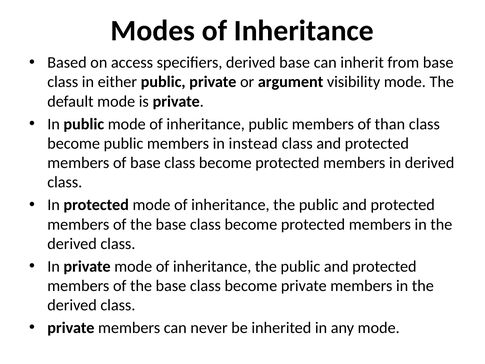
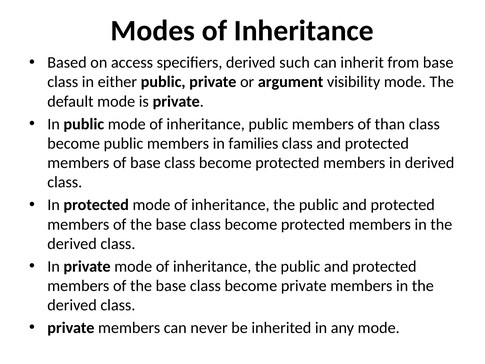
derived base: base -> such
instead: instead -> families
